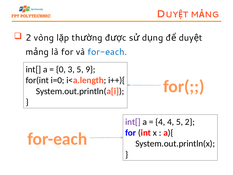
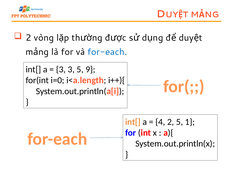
0 at (61, 69): 0 -> 3
int[ at (133, 122) colour: purple -> orange
4 4: 4 -> 2
5 2: 2 -> 1
